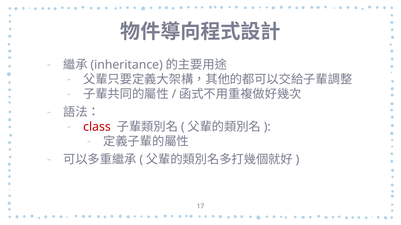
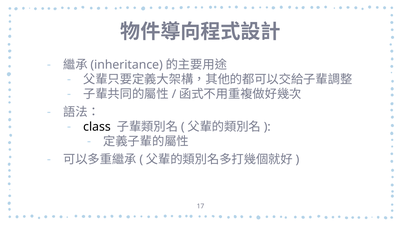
class colour: red -> black
